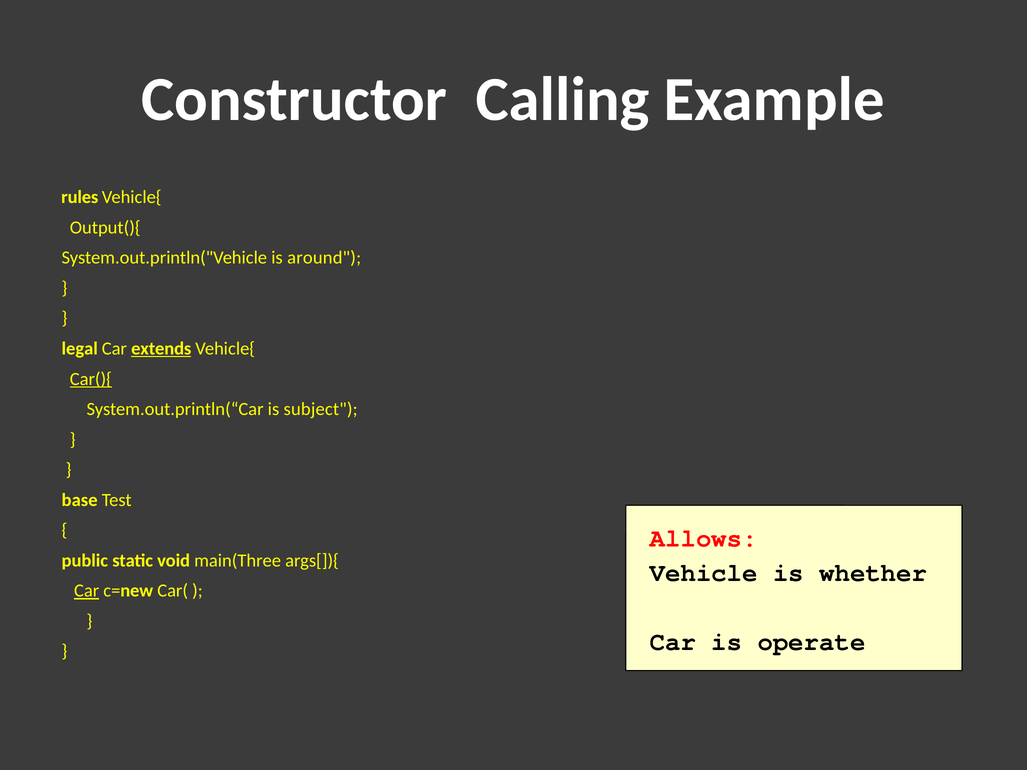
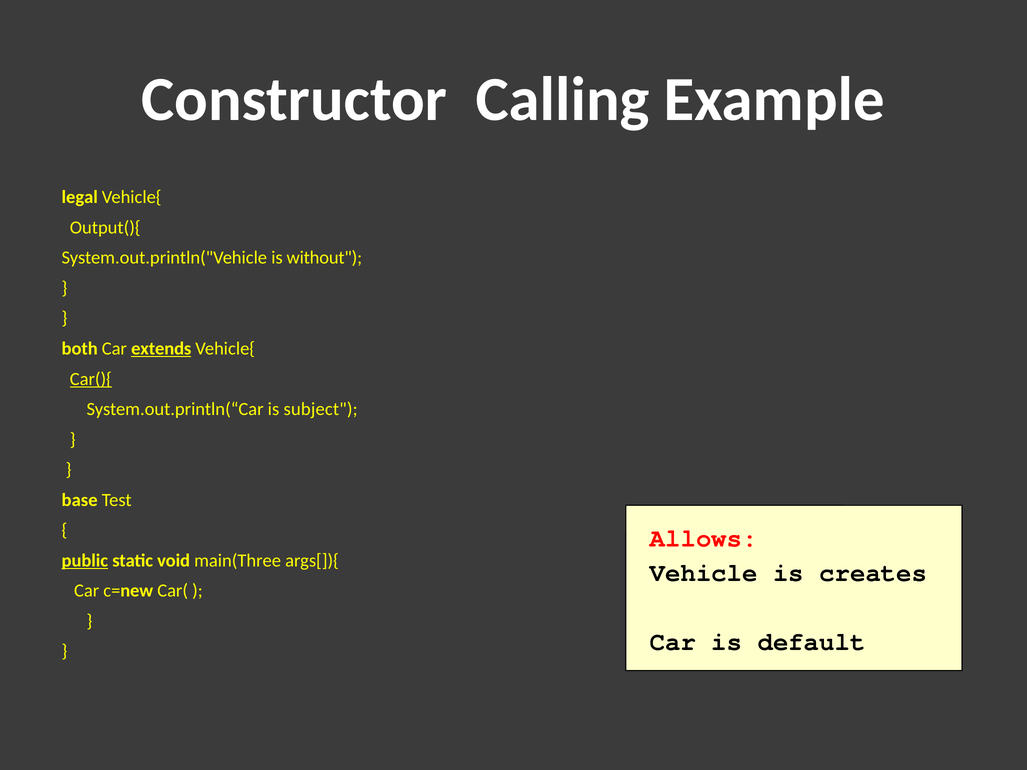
rules: rules -> legal
around: around -> without
legal: legal -> both
public underline: none -> present
whether: whether -> creates
Car at (87, 591) underline: present -> none
operate: operate -> default
